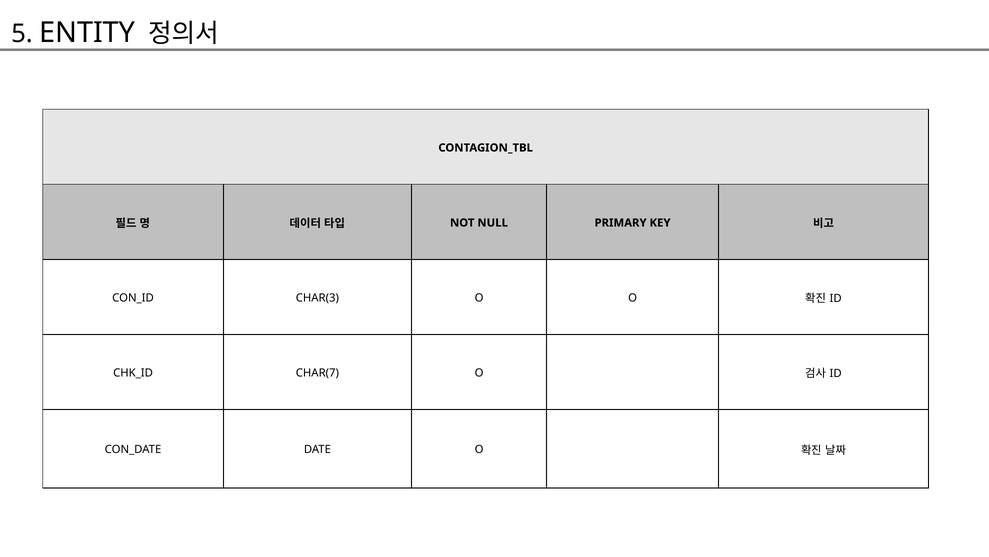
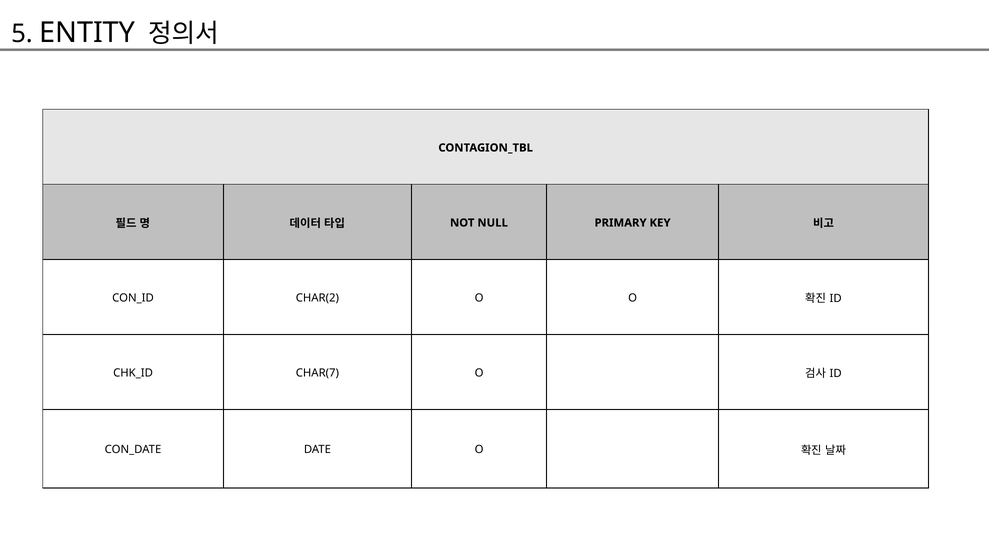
CHAR(3: CHAR(3 -> CHAR(2
